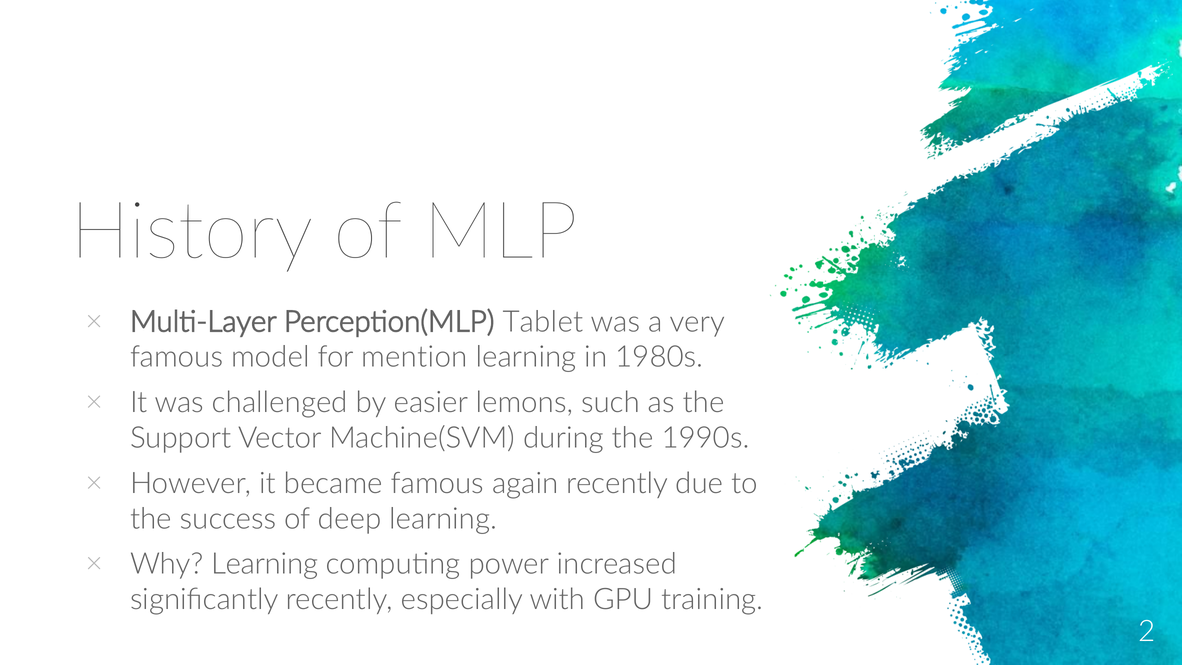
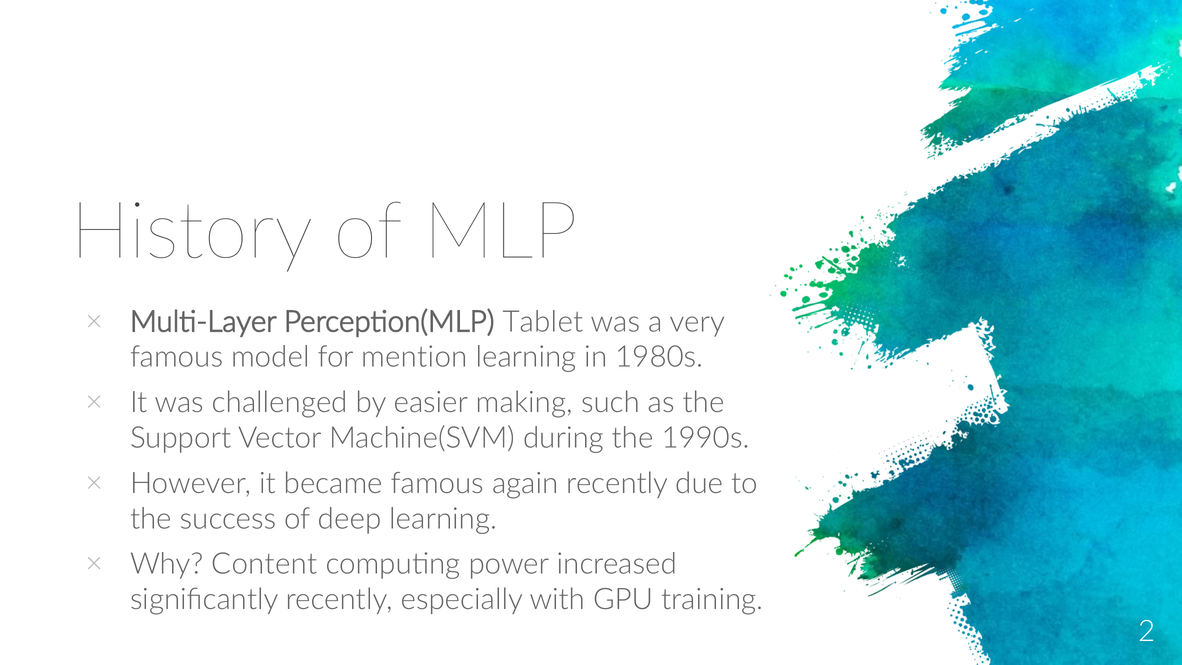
lemons: lemons -> making
Why Learning: Learning -> Content
